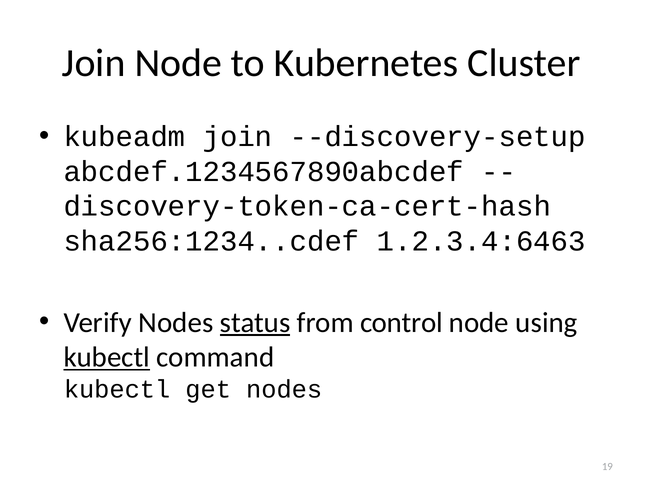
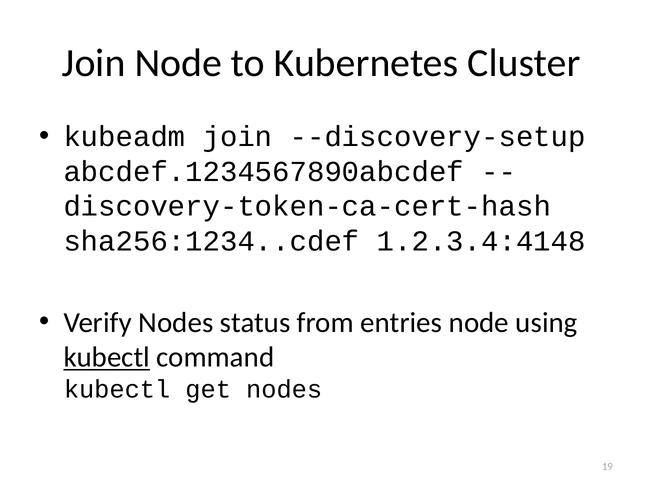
1.2.3.4:6463: 1.2.3.4:6463 -> 1.2.3.4:4148
status underline: present -> none
control: control -> entries
